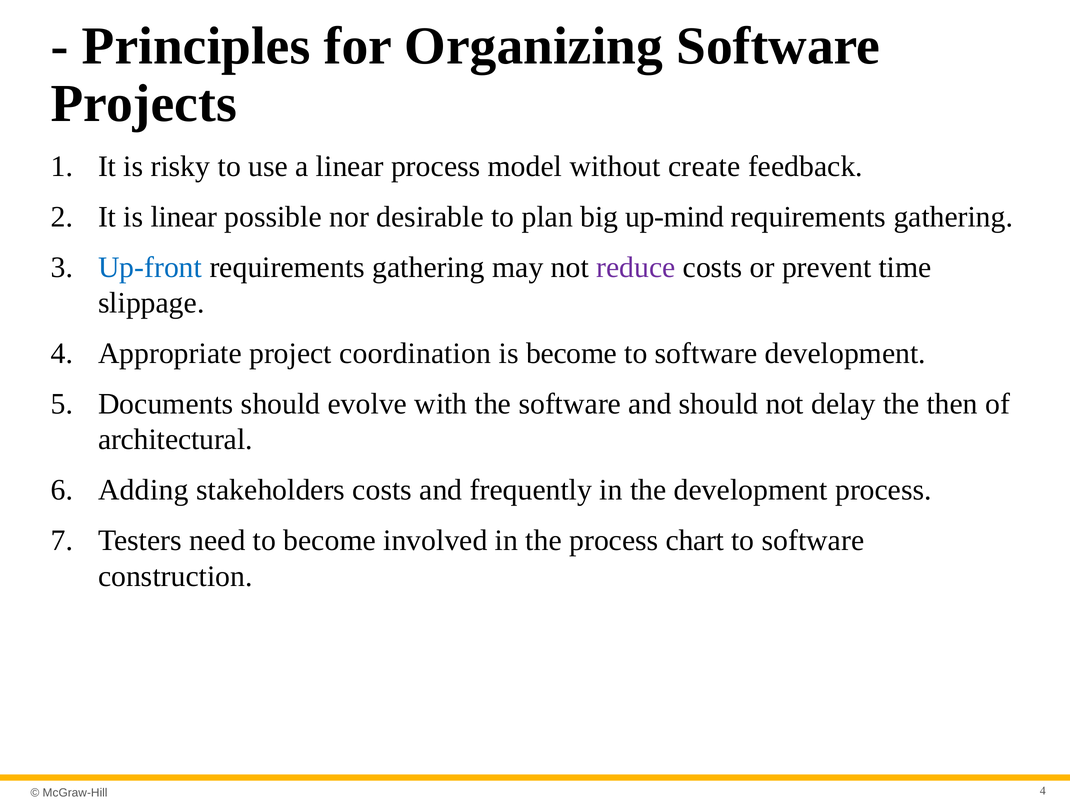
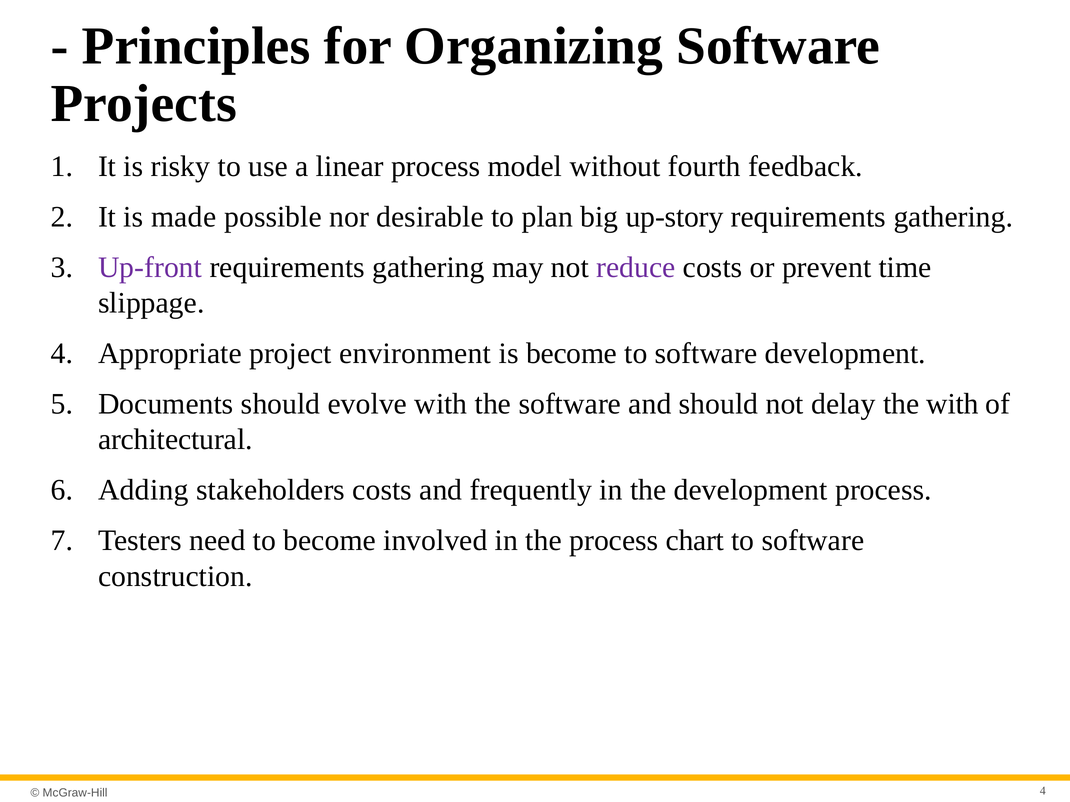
create: create -> fourth
is linear: linear -> made
up-mind: up-mind -> up-story
Up-front colour: blue -> purple
coordination: coordination -> environment
the then: then -> with
